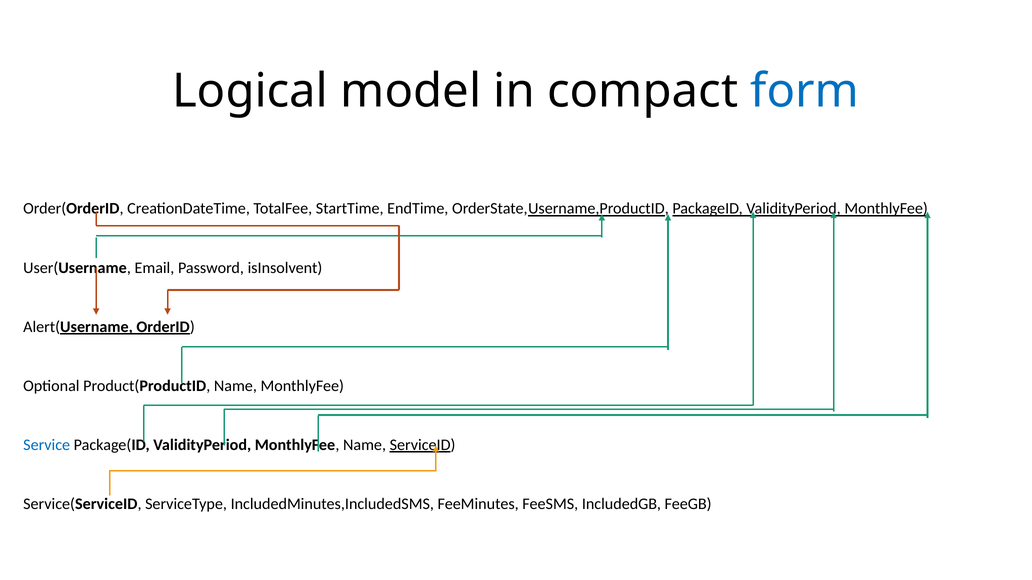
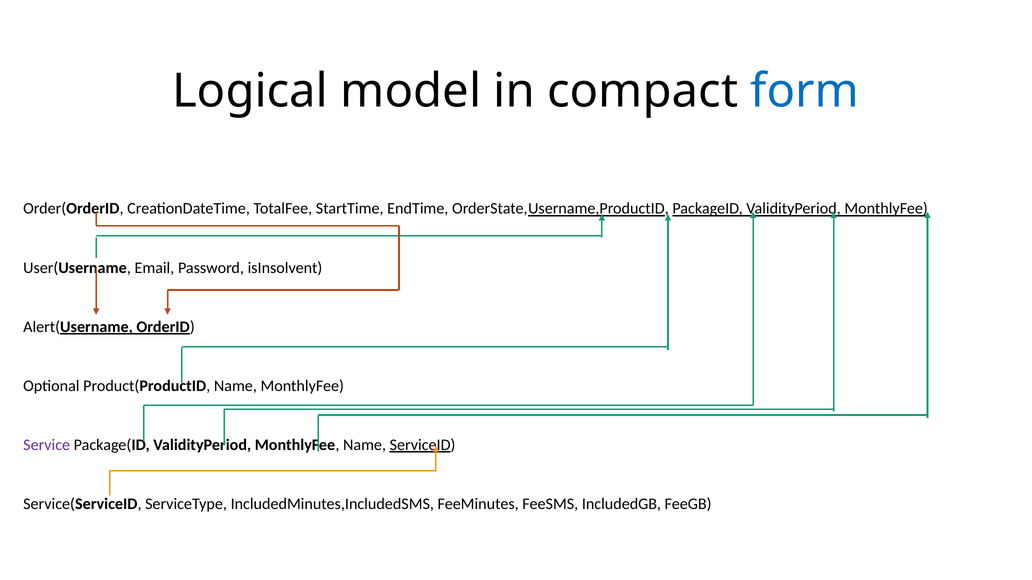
Service colour: blue -> purple
